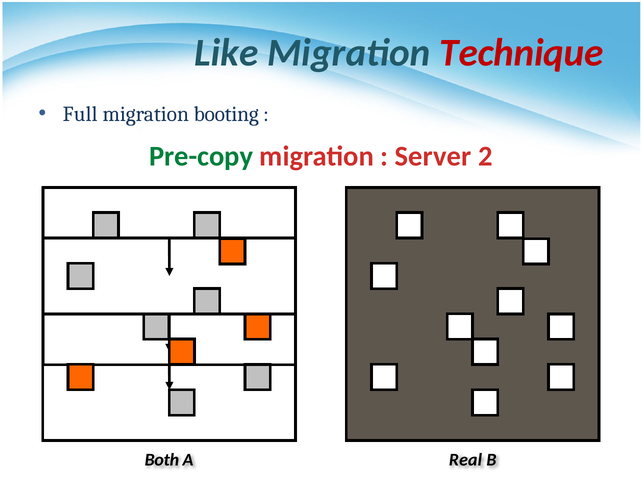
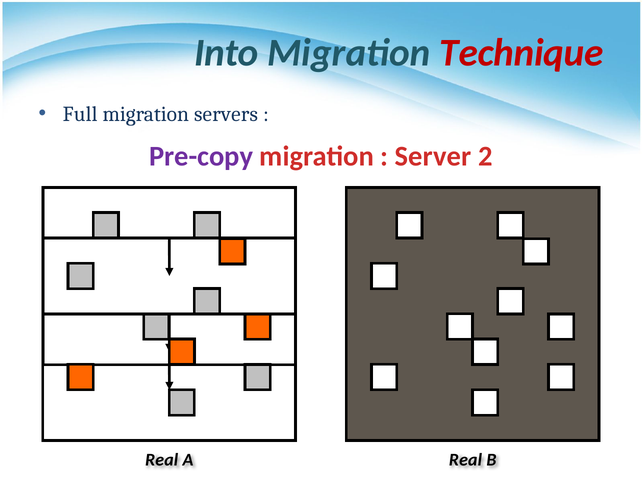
Like: Like -> Into
booting: booting -> servers
Pre-copy colour: green -> purple
Both at (162, 459): Both -> Real
